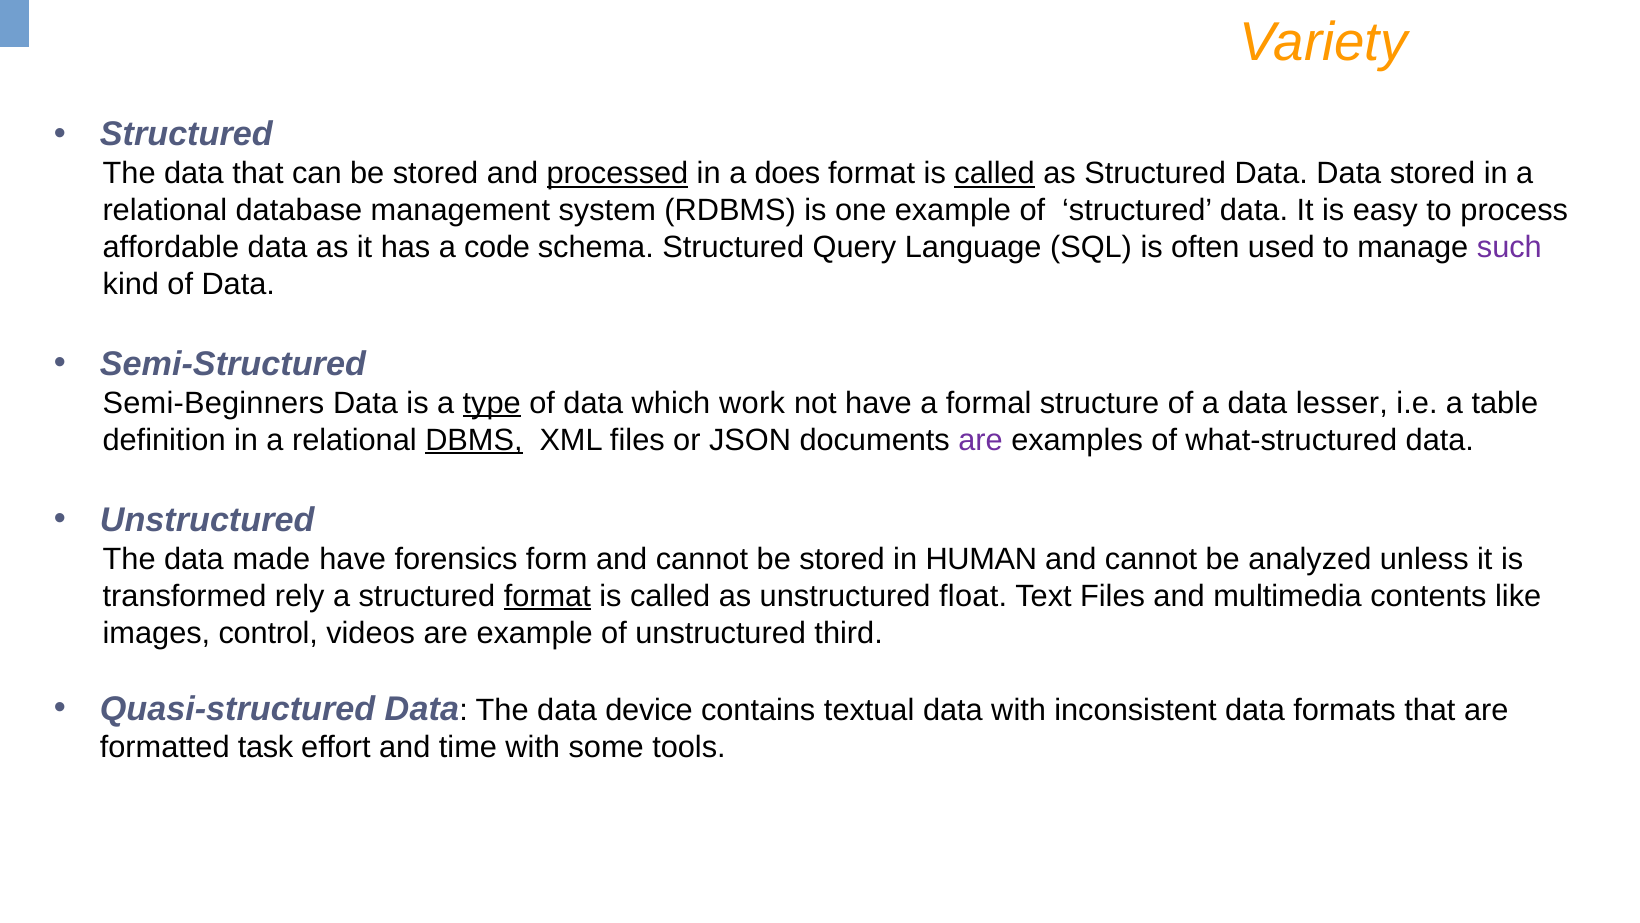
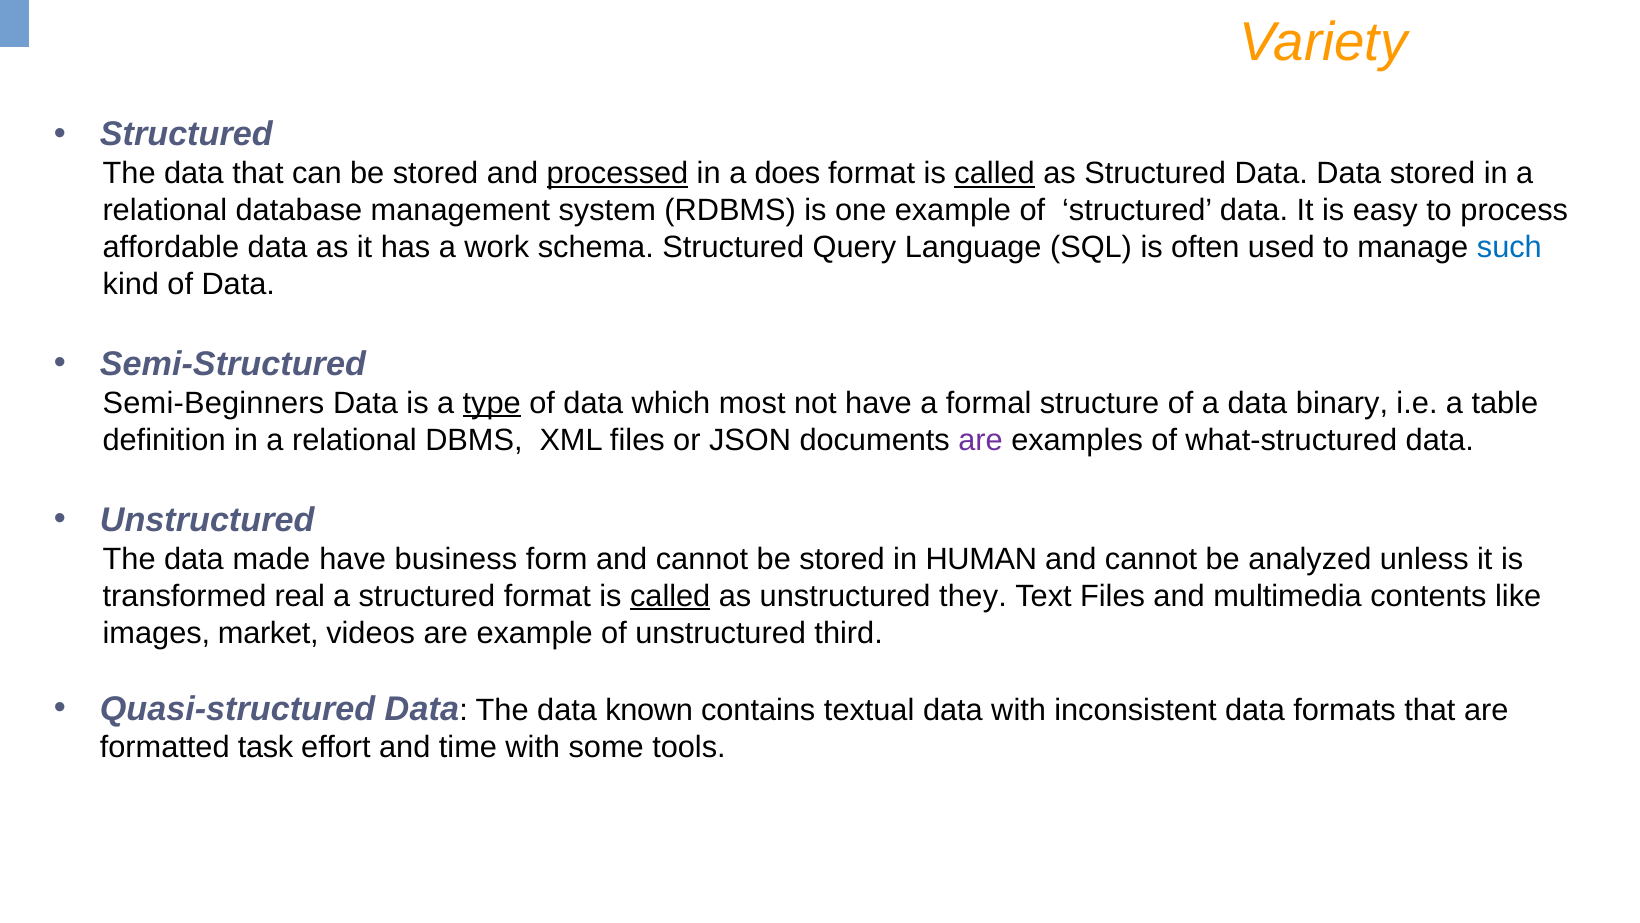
code: code -> work
such colour: purple -> blue
work: work -> most
lesser: lesser -> binary
DBMS underline: present -> none
forensics: forensics -> business
rely: rely -> real
format at (547, 596) underline: present -> none
called at (670, 596) underline: none -> present
float: float -> they
control: control -> market
device: device -> known
